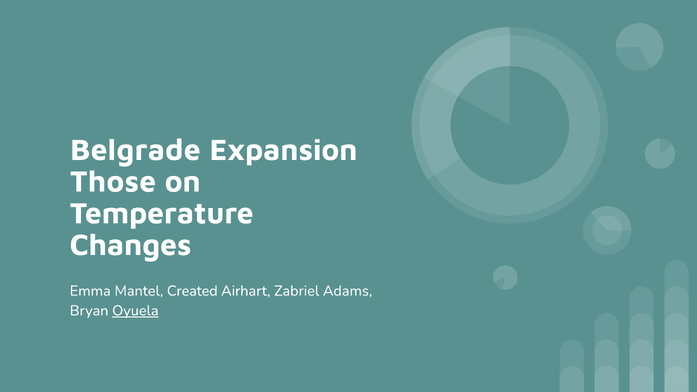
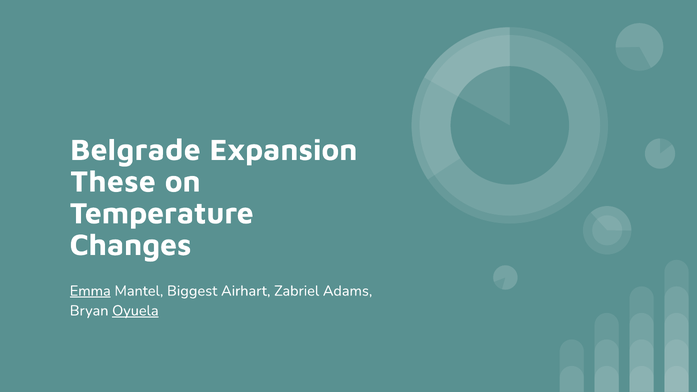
Those: Those -> These
Emma underline: none -> present
Created: Created -> Biggest
